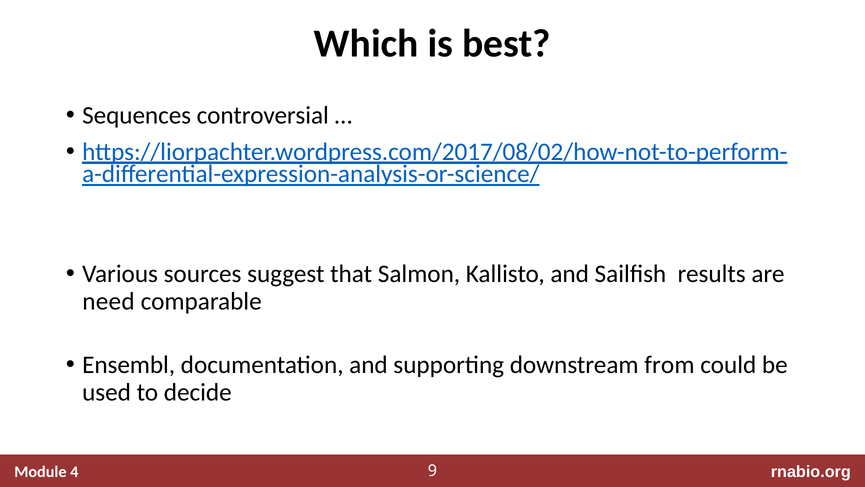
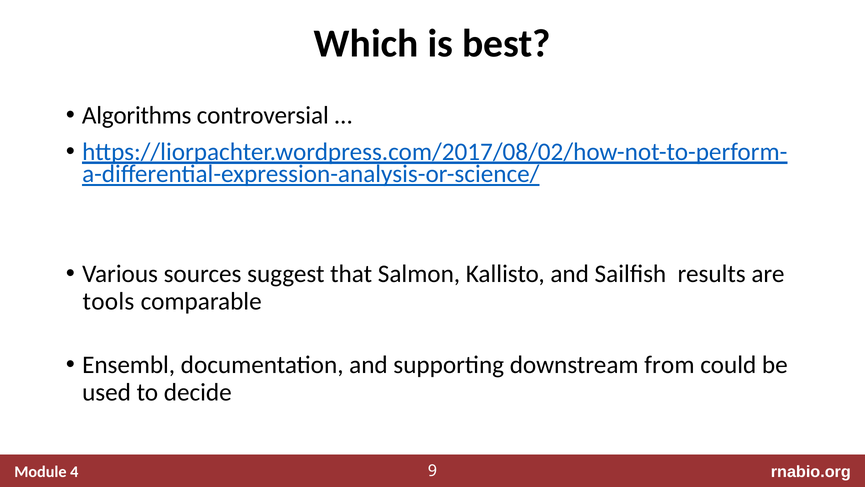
Sequences: Sequences -> Algorithms
need: need -> tools
